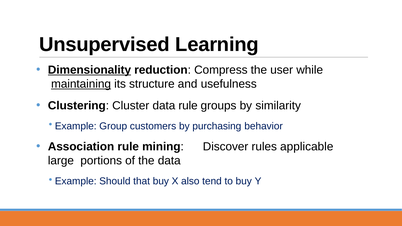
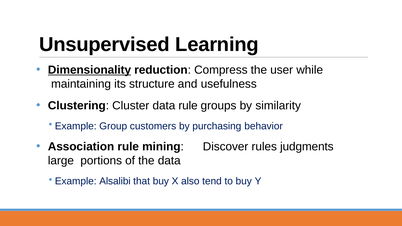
maintaining underline: present -> none
applicable: applicable -> judgments
Should: Should -> Alsalibi
